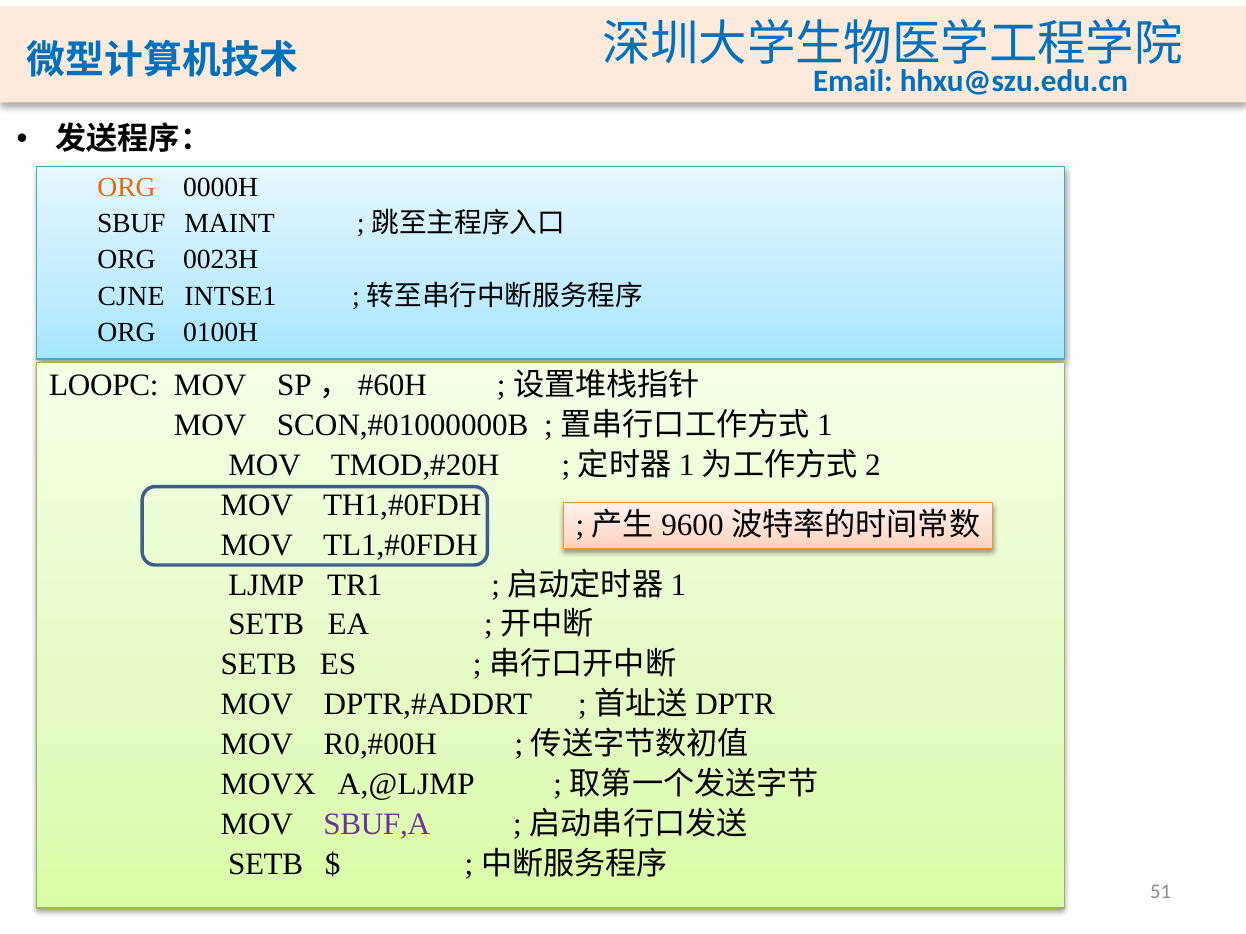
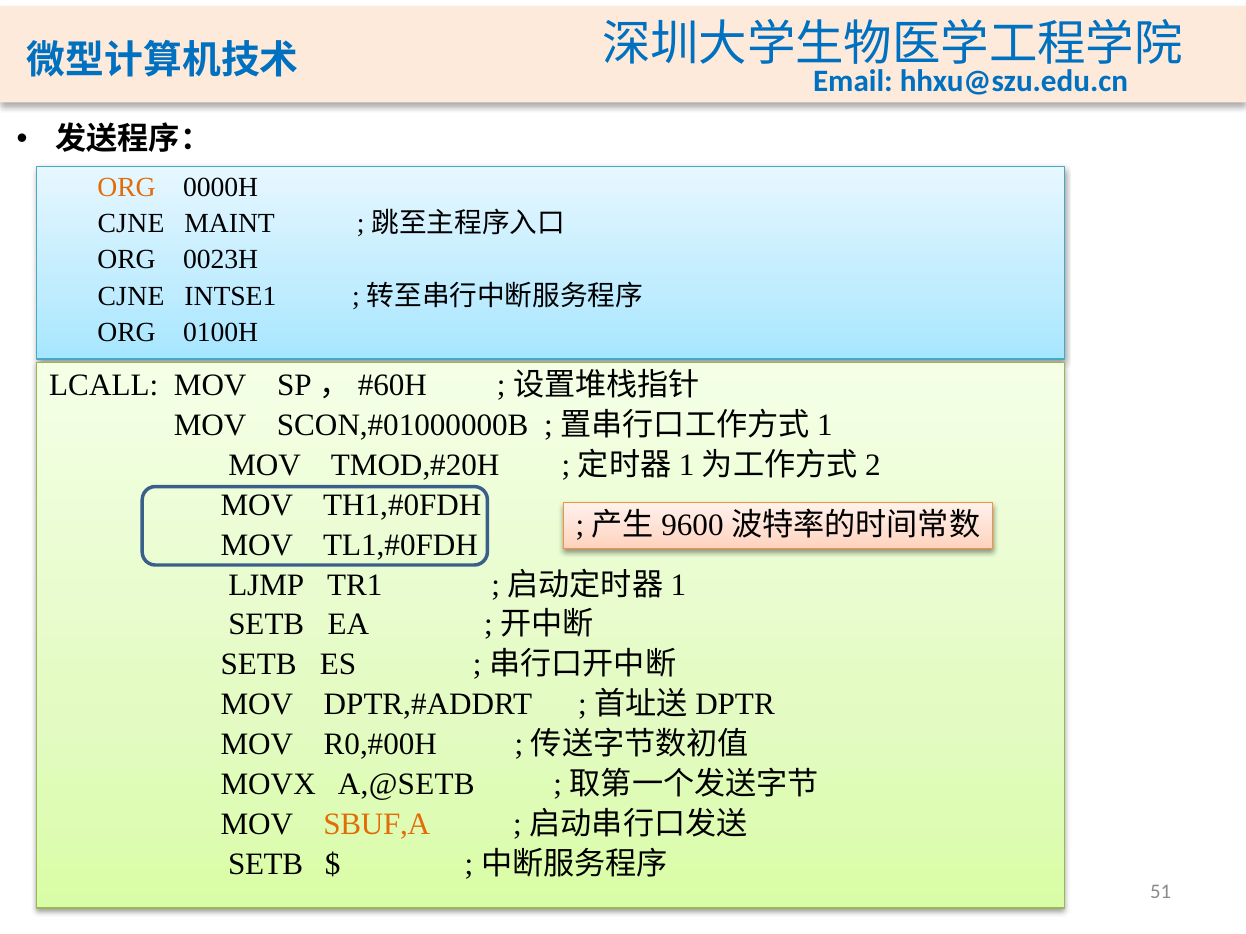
SBUF at (131, 224): SBUF -> CJNE
LOOPC: LOOPC -> LCALL
A,@LJMP: A,@LJMP -> A,@SETB
SBUF,A colour: purple -> orange
